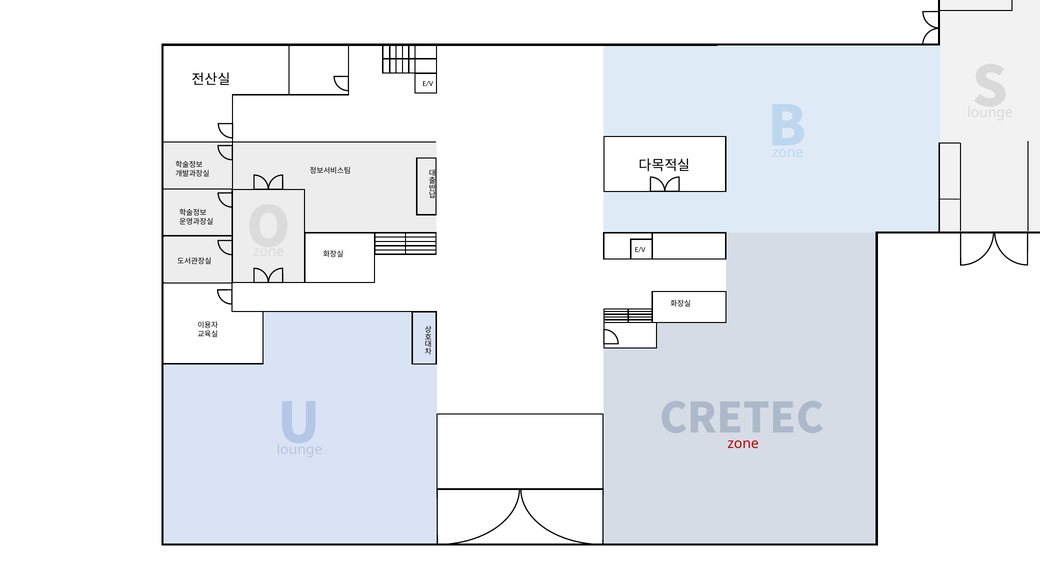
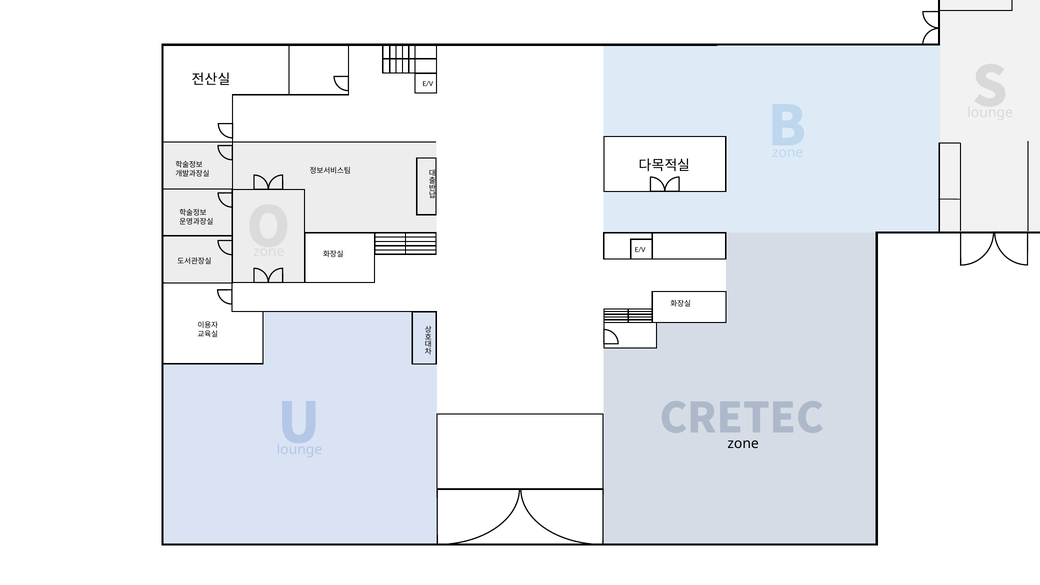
zone at (743, 444) colour: red -> black
